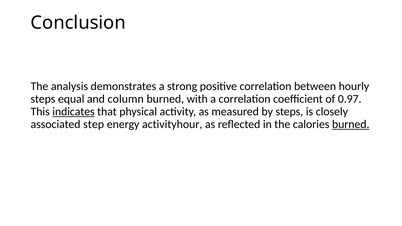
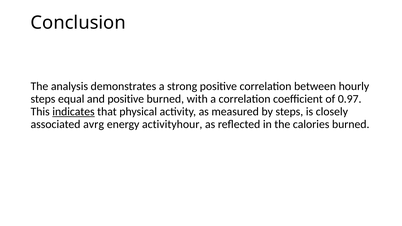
and column: column -> positive
step: step -> avrg
burned at (351, 124) underline: present -> none
